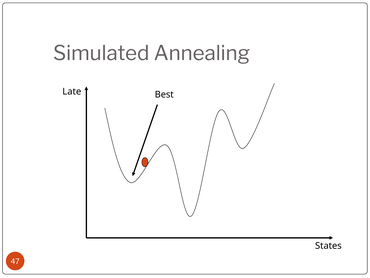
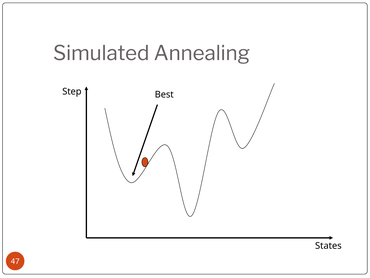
Late: Late -> Step
